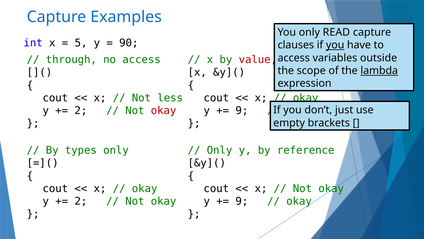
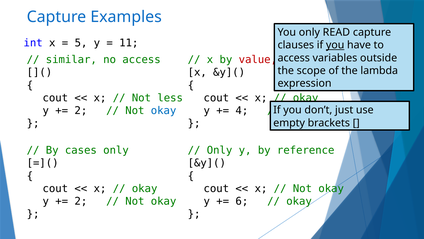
90: 90 -> 11
through: through -> similar
lambda underline: present -> none
okay at (164, 110) colour: red -> blue
9 at (242, 110): 9 -> 4
types: types -> cases
9 at (242, 201): 9 -> 6
